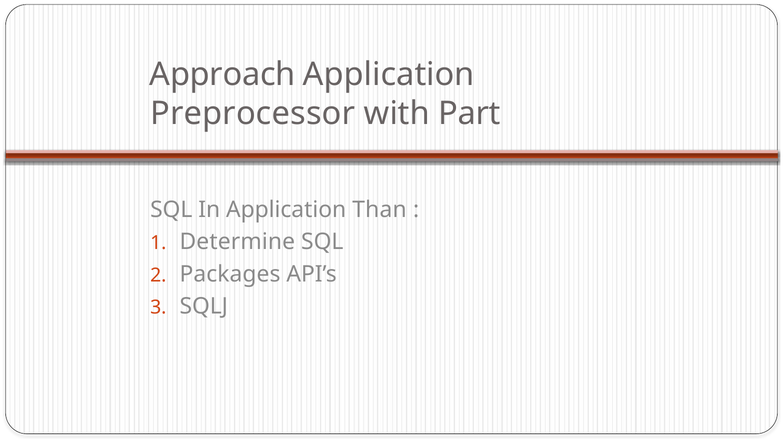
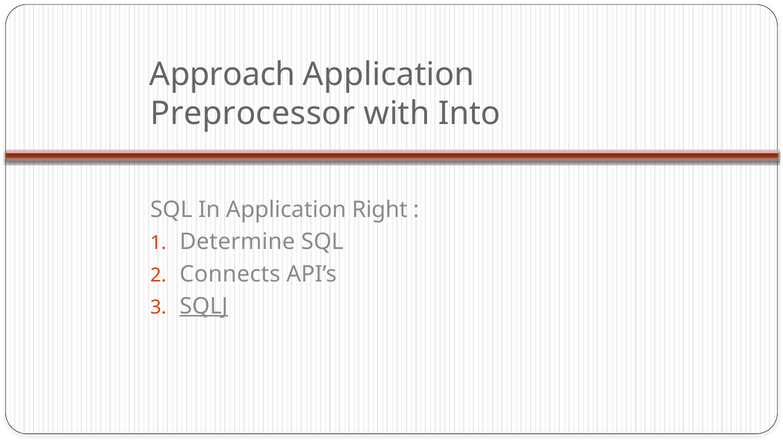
Part: Part -> Into
Than: Than -> Right
Packages: Packages -> Connects
SQLJ underline: none -> present
